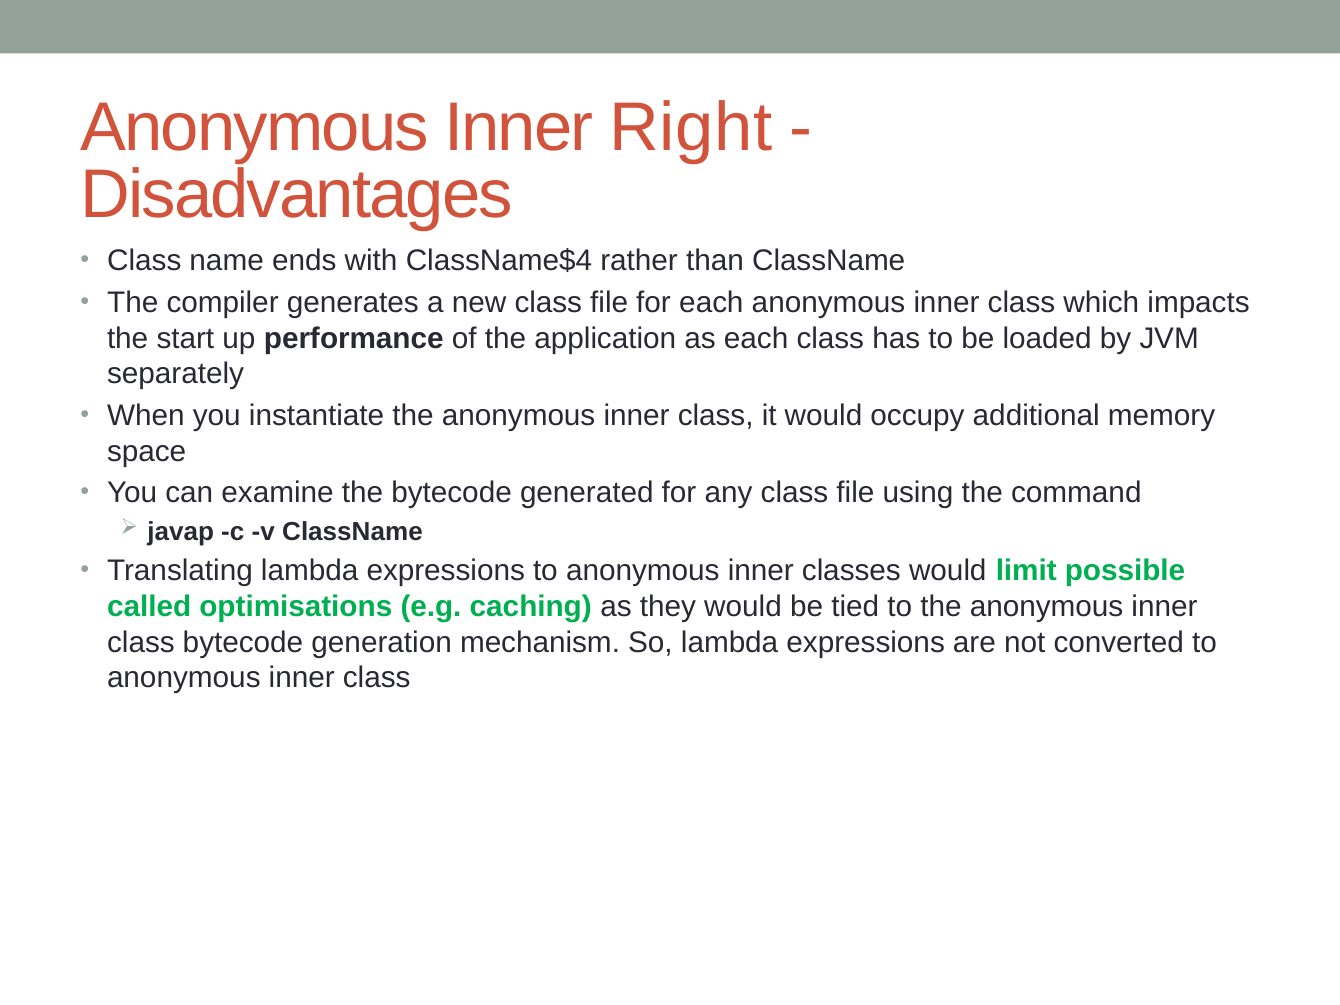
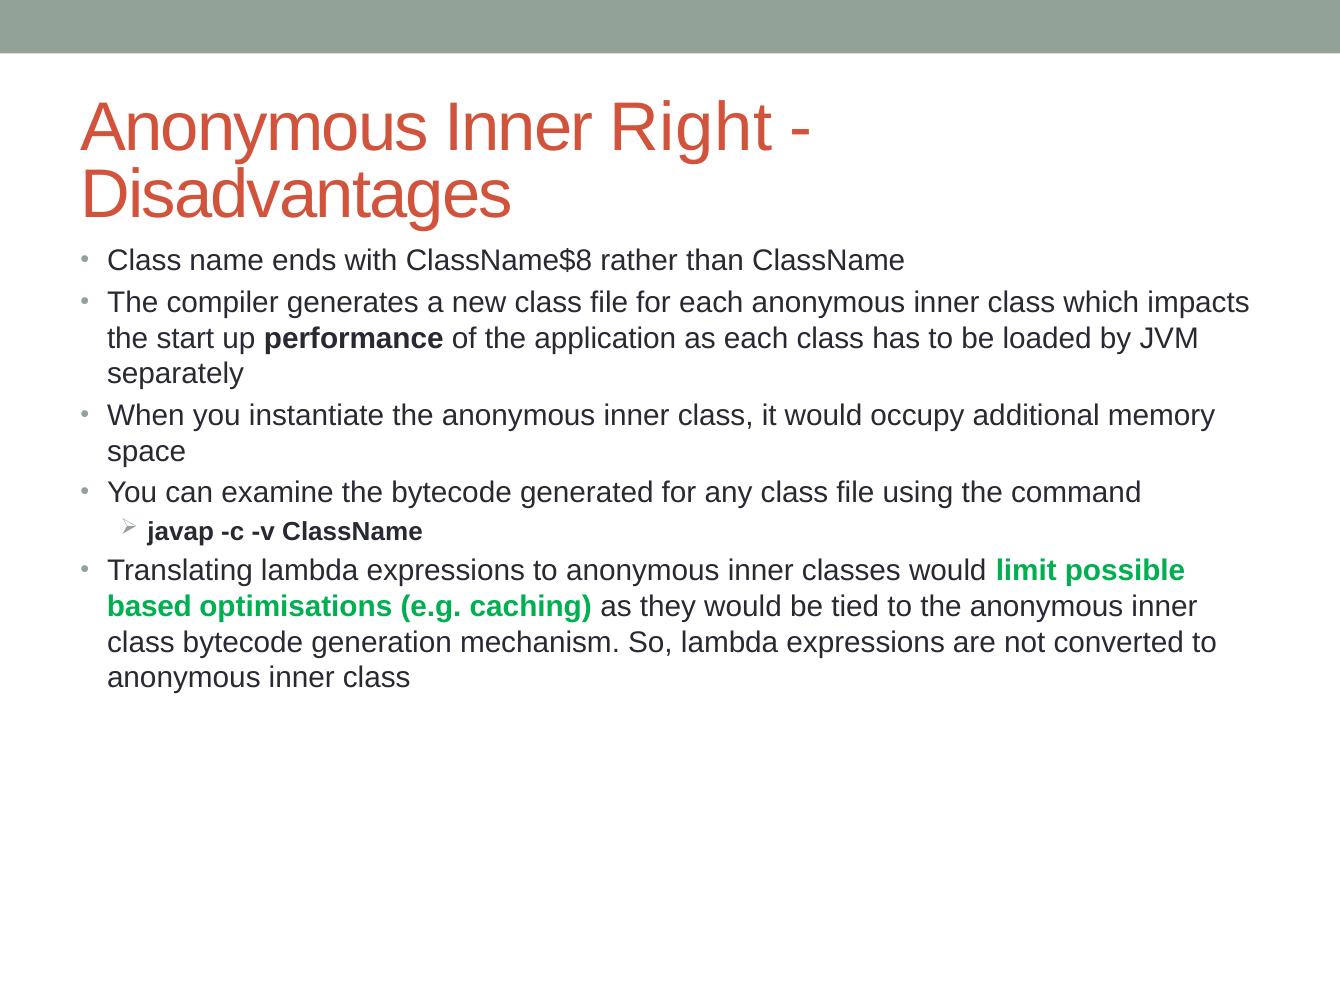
ClassName$4: ClassName$4 -> ClassName$8
called: called -> based
